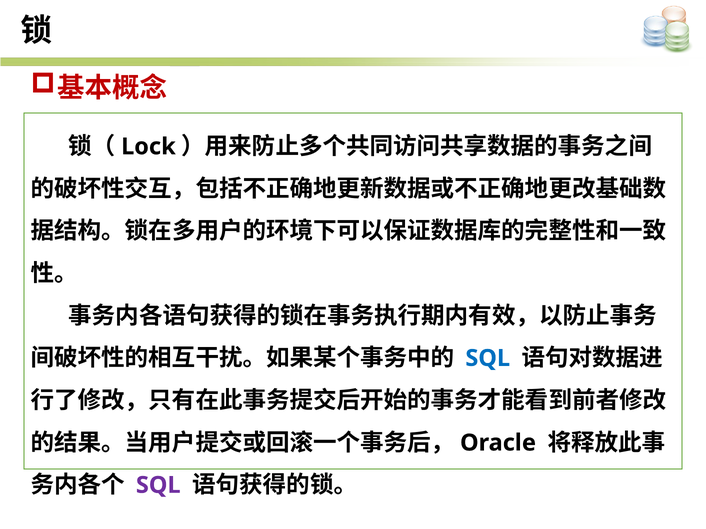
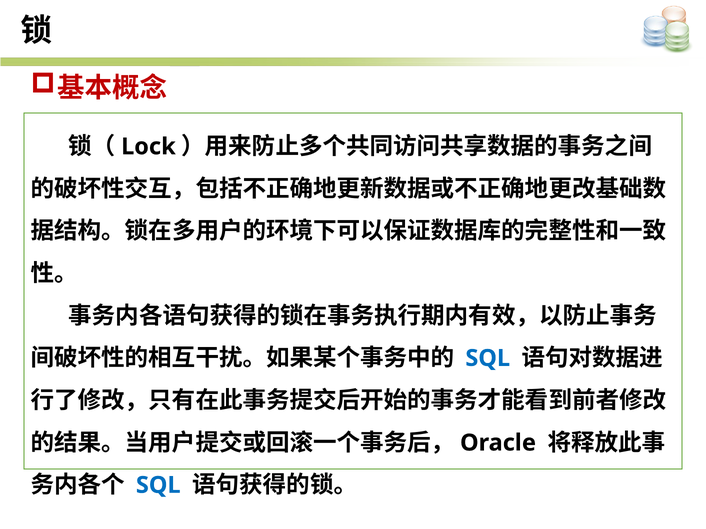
SQL at (158, 486) colour: purple -> blue
